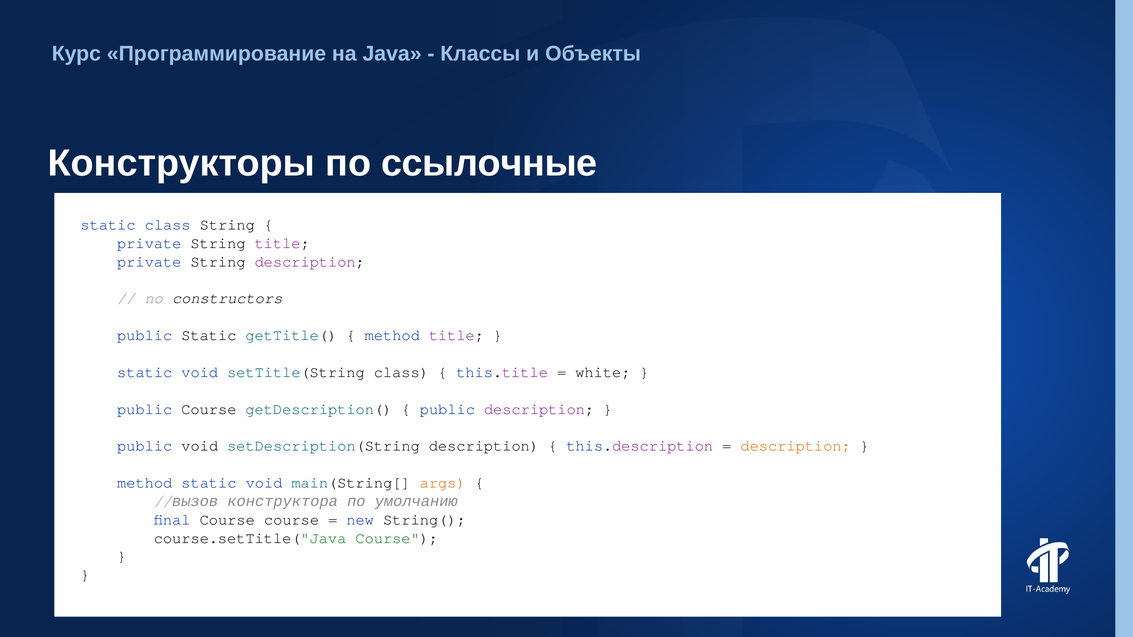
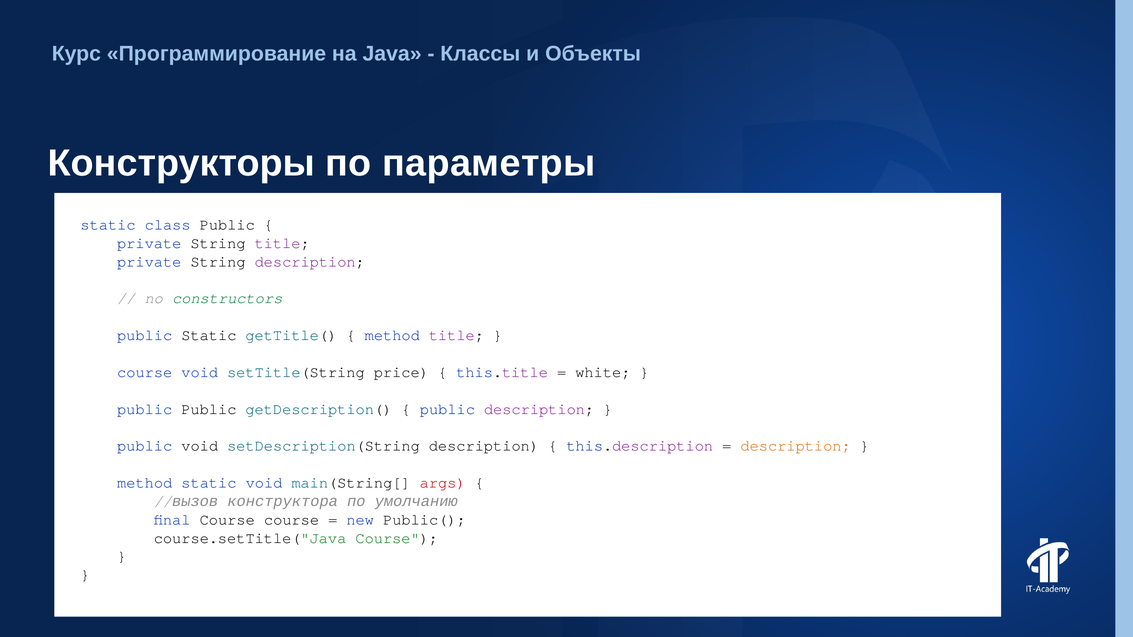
ссылочные: ссылочные -> параметры
class String: String -> Public
constructors colour: black -> green
static at (145, 372): static -> course
setTitle(String class: class -> price
public Course: Course -> Public
args colour: orange -> red
String(: String( -> Public(
